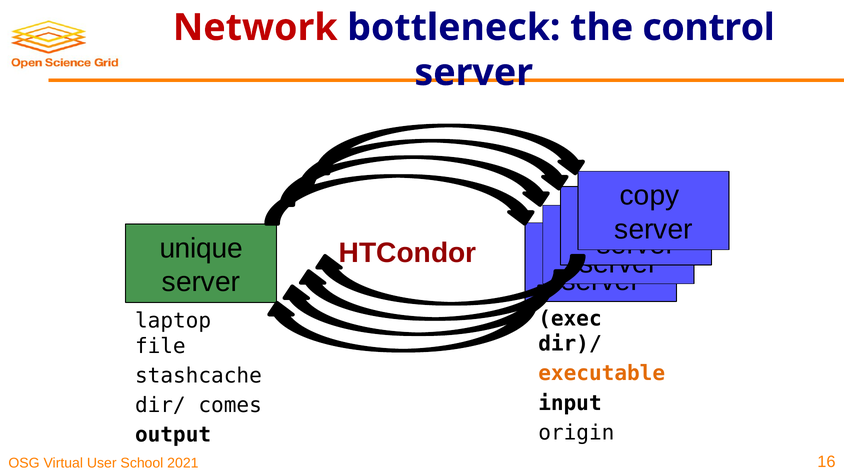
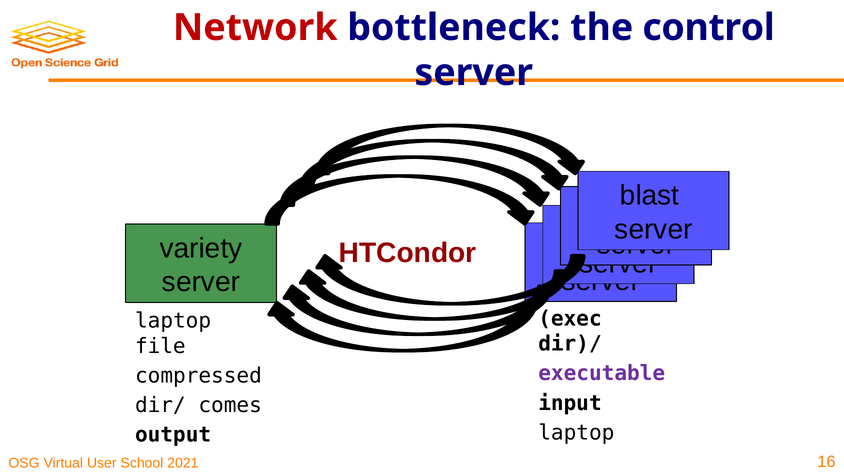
copy: copy -> blast
unique: unique -> variety
executable colour: orange -> purple
stashcache: stashcache -> compressed
origin at (576, 432): origin -> laptop
